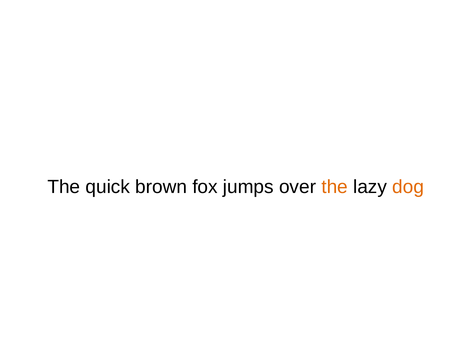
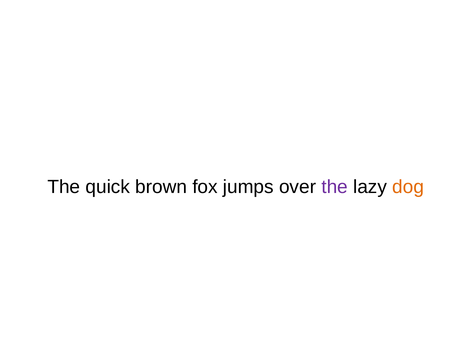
the at (335, 187) colour: orange -> purple
